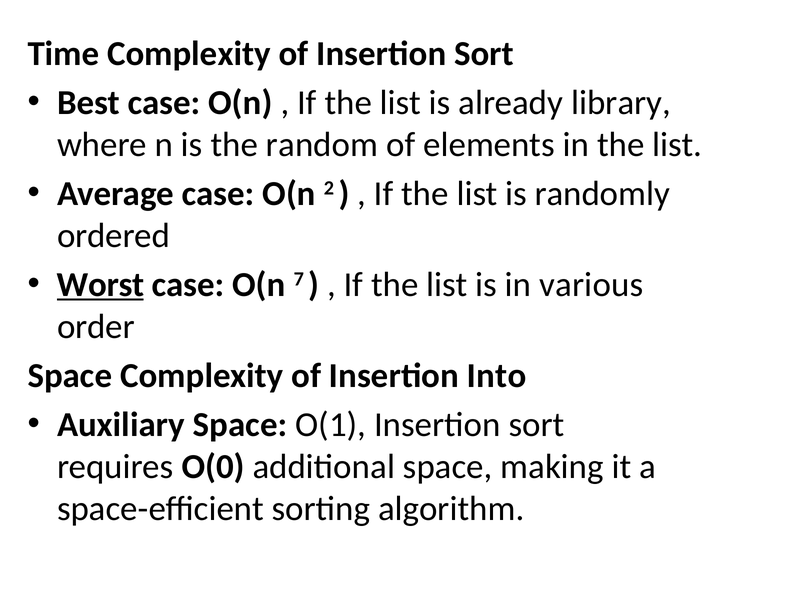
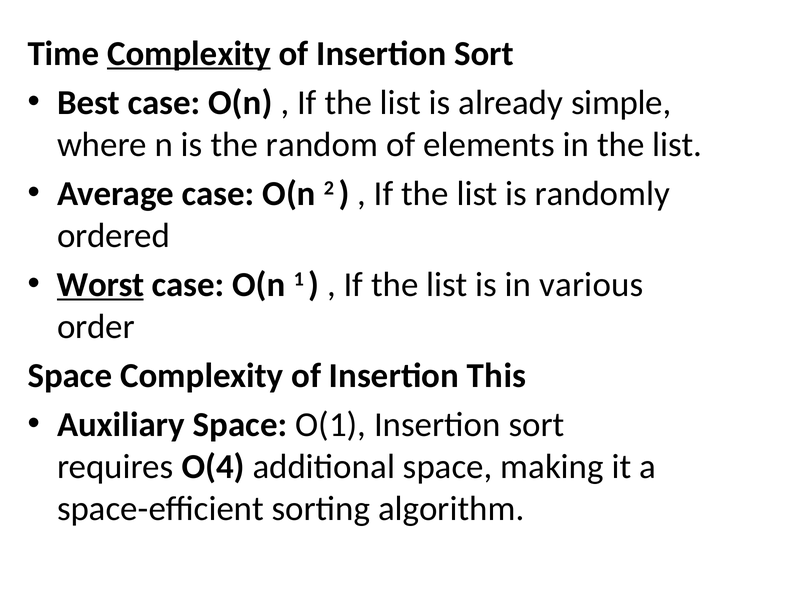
Complexity at (189, 54) underline: none -> present
library: library -> simple
7: 7 -> 1
Into: Into -> This
O(0: O(0 -> O(4
